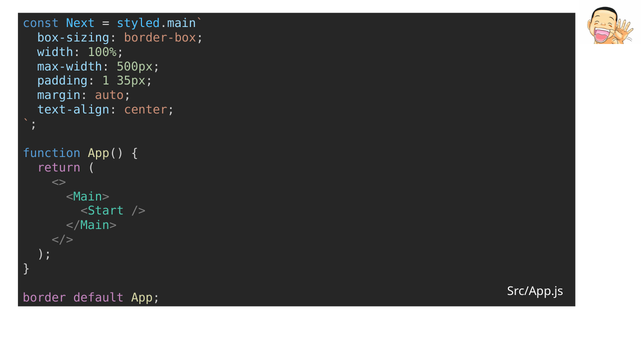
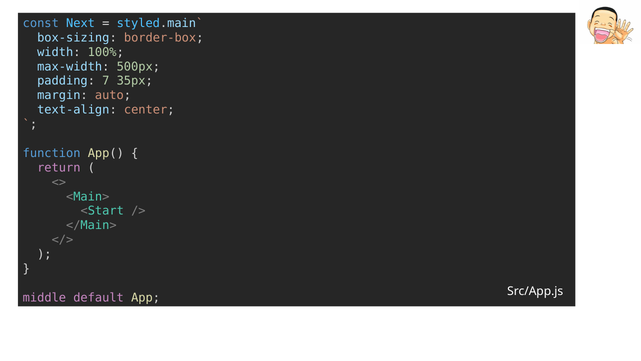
1: 1 -> 7
border: border -> middle
